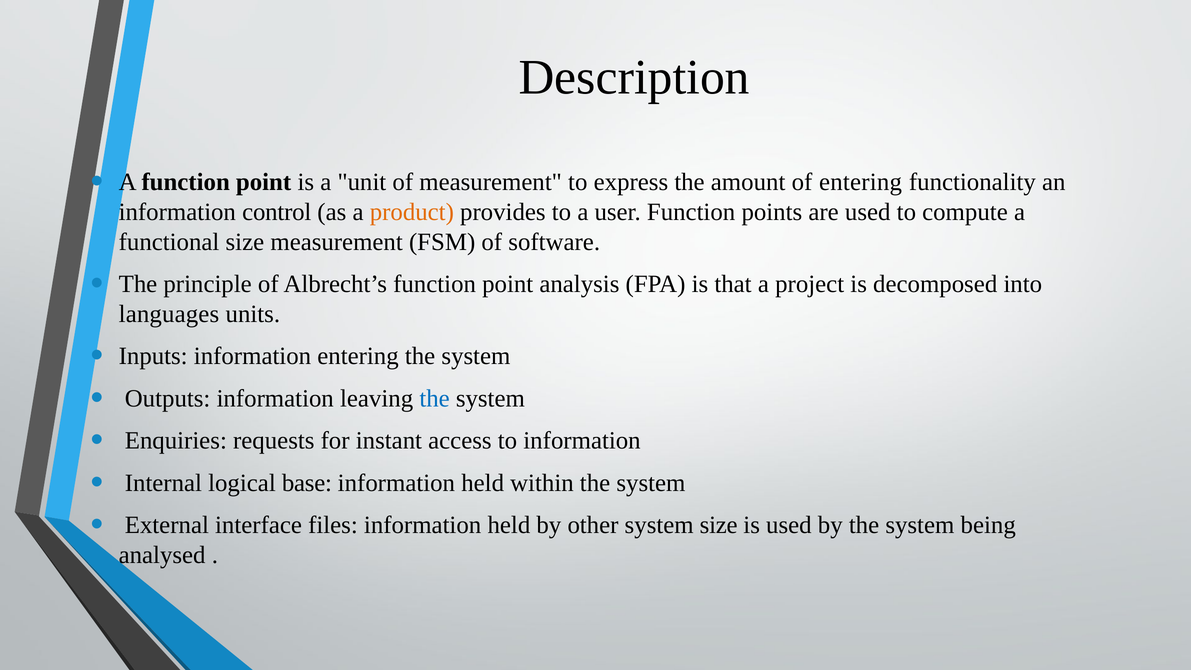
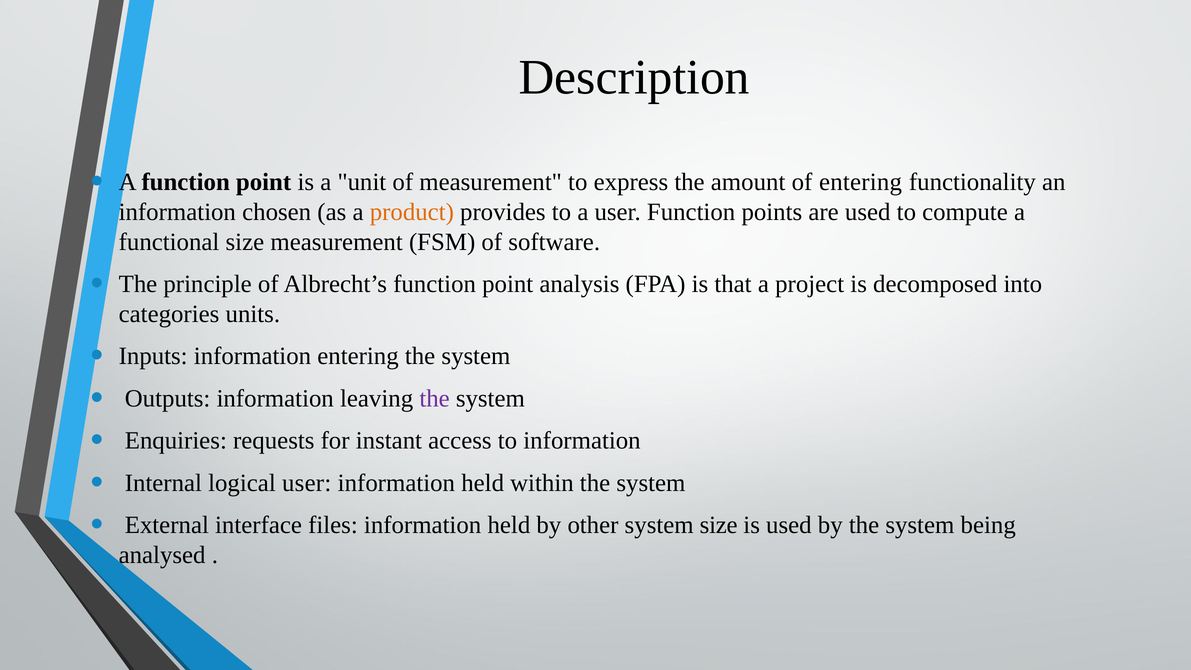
control: control -> chosen
languages: languages -> categories
the at (435, 398) colour: blue -> purple
logical base: base -> user
